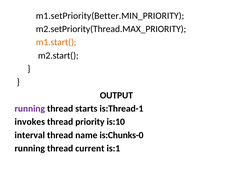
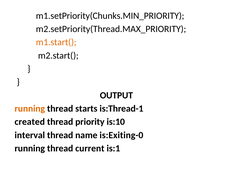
m1.setPriority(Better.MIN_PRIORITY: m1.setPriority(Better.MIN_PRIORITY -> m1.setPriority(Chunks.MIN_PRIORITY
running at (30, 108) colour: purple -> orange
invokes: invokes -> created
is:Chunks-0: is:Chunks-0 -> is:Exiting-0
